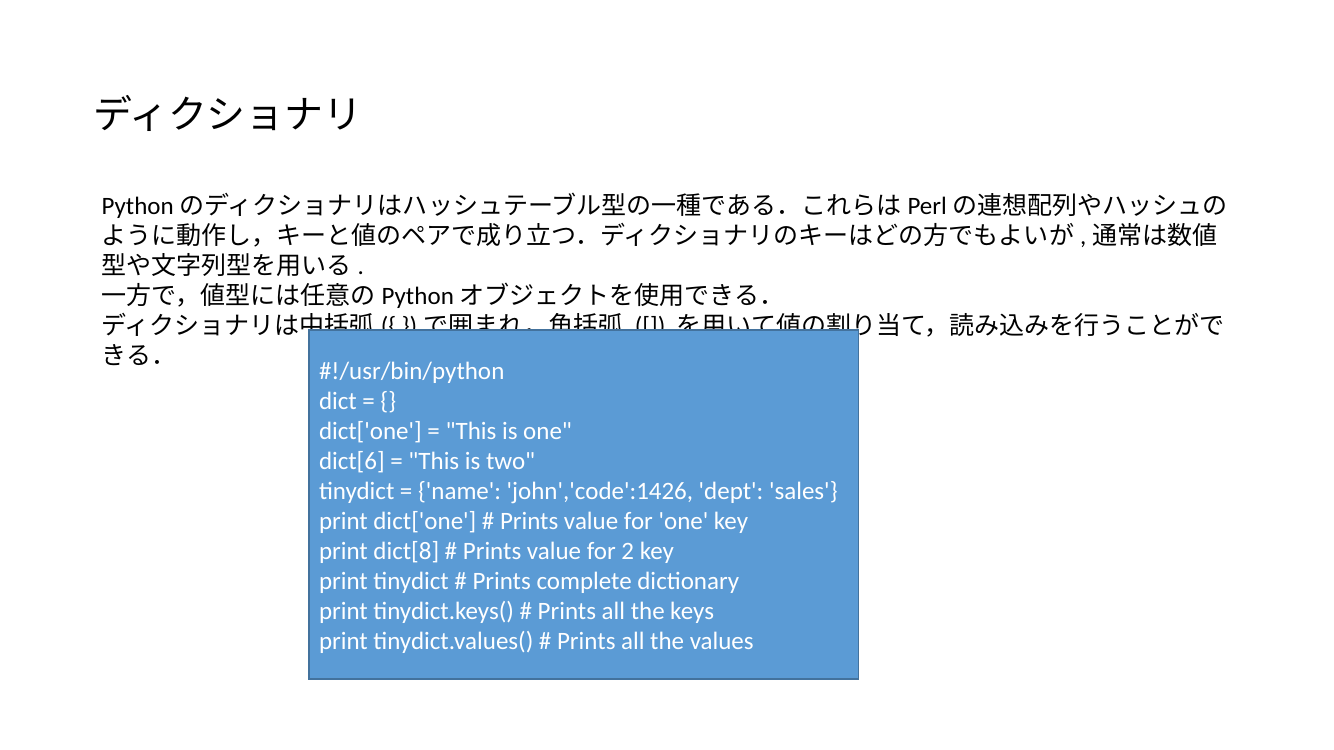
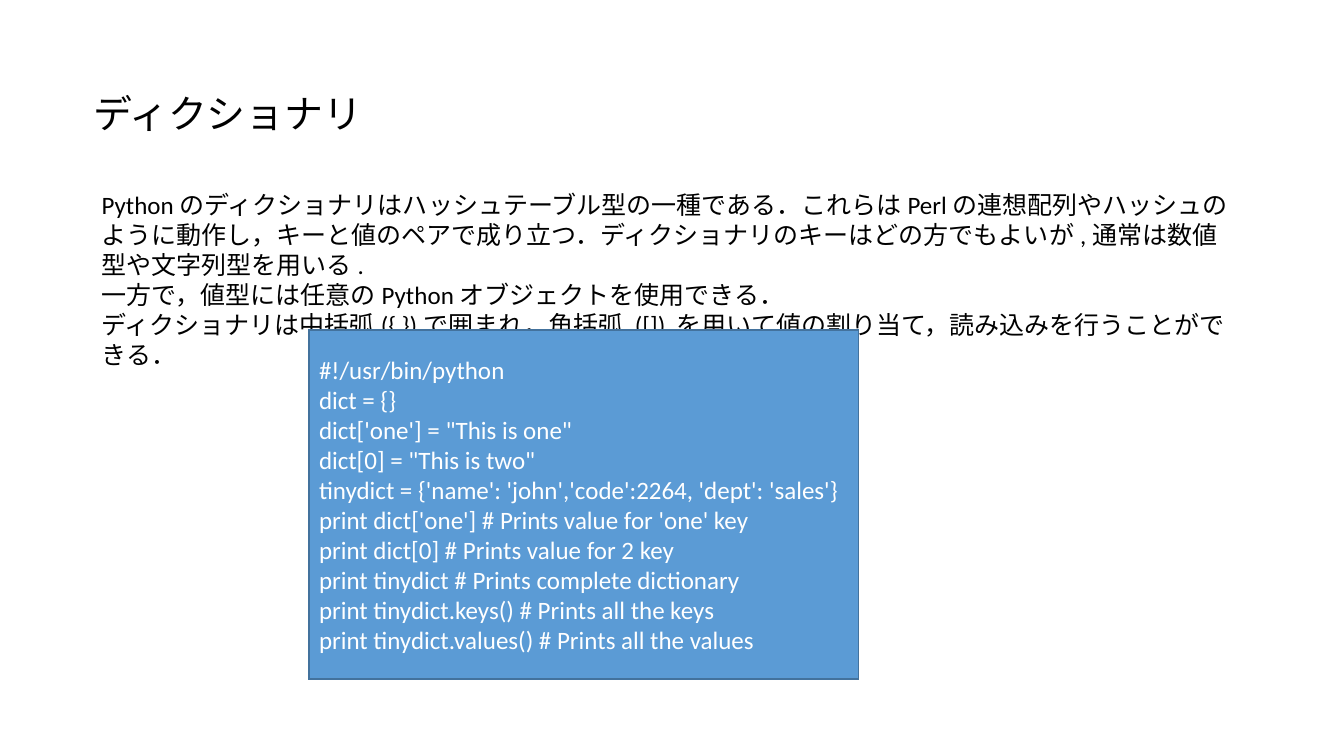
dict[6 at (352, 461): dict[6 -> dict[0
john','code':1426: john','code':1426 -> john','code':2264
print dict[8: dict[8 -> dict[0
